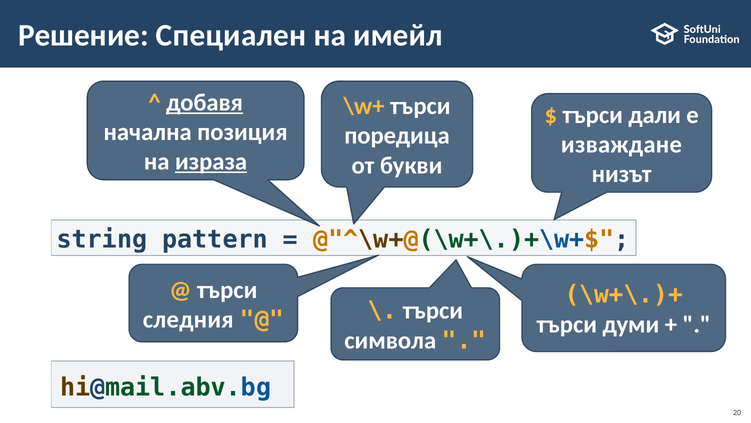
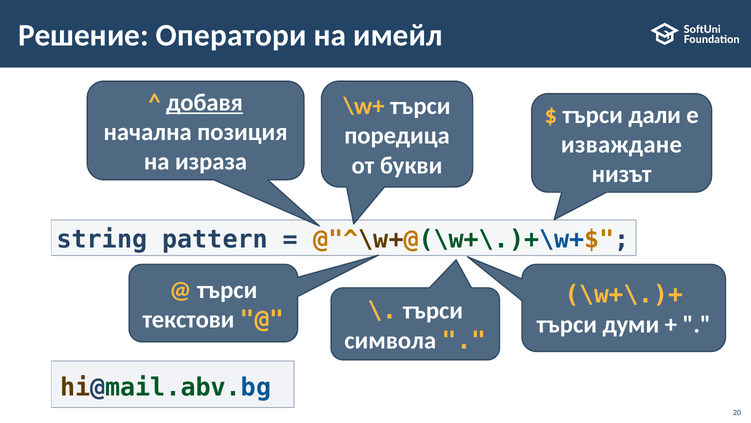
Специален: Специален -> Оператори
израза underline: present -> none
следния: следния -> текстови
